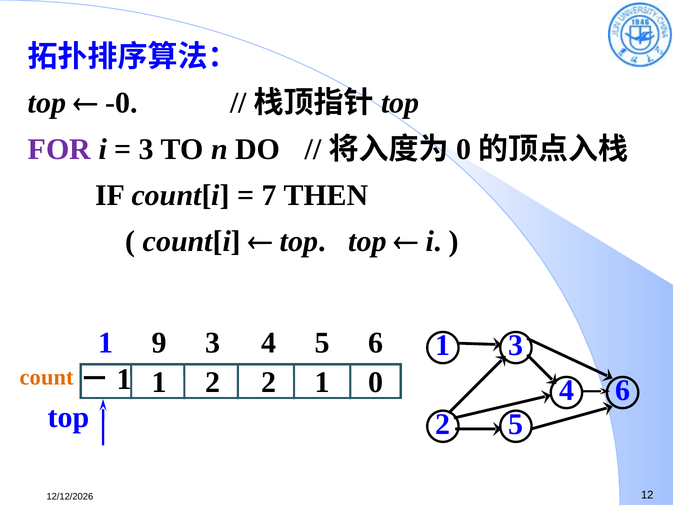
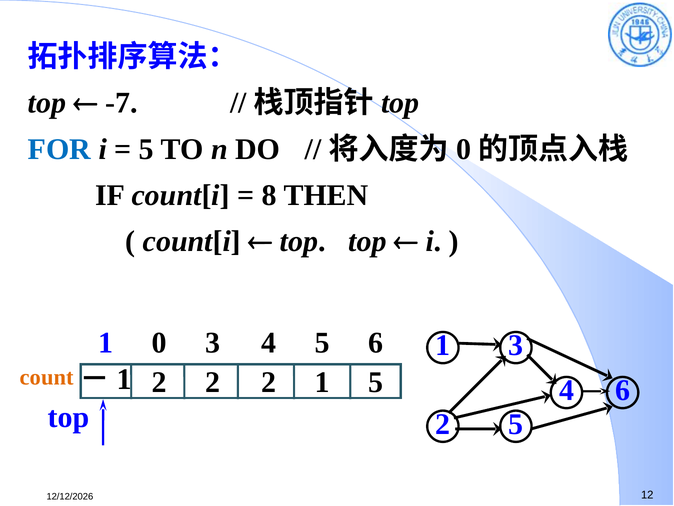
-0: -0 -> -7
FOR colour: purple -> blue
3 at (146, 149): 3 -> 5
7: 7 -> 8
1 9: 9 -> 0
1 at (159, 382): 1 -> 2
0 at (376, 382): 0 -> 5
